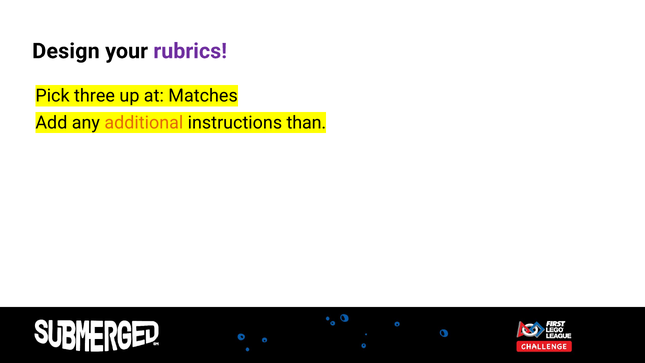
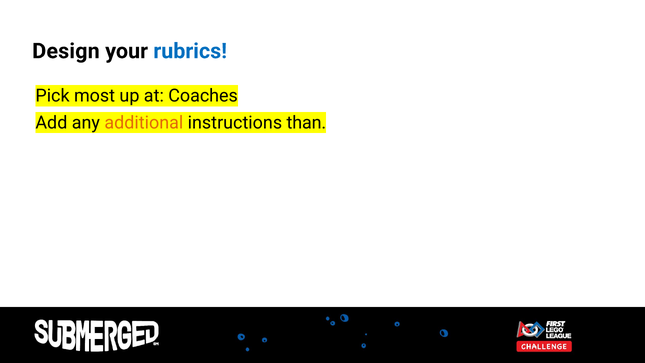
rubrics colour: purple -> blue
three: three -> most
Matches: Matches -> Coaches
